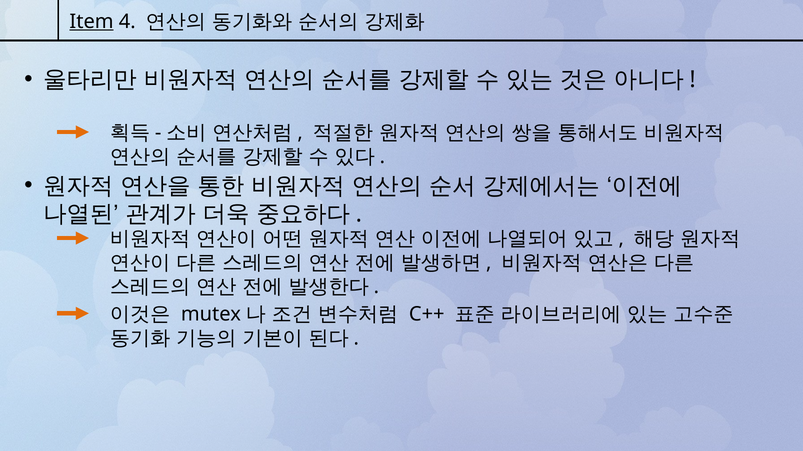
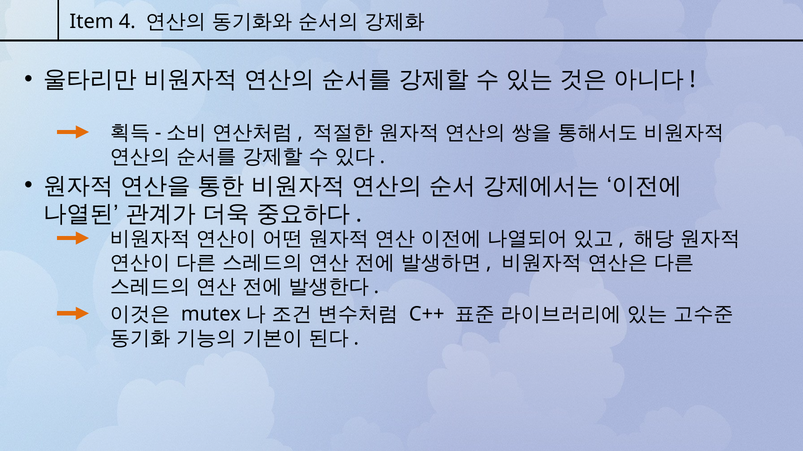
Item underline: present -> none
